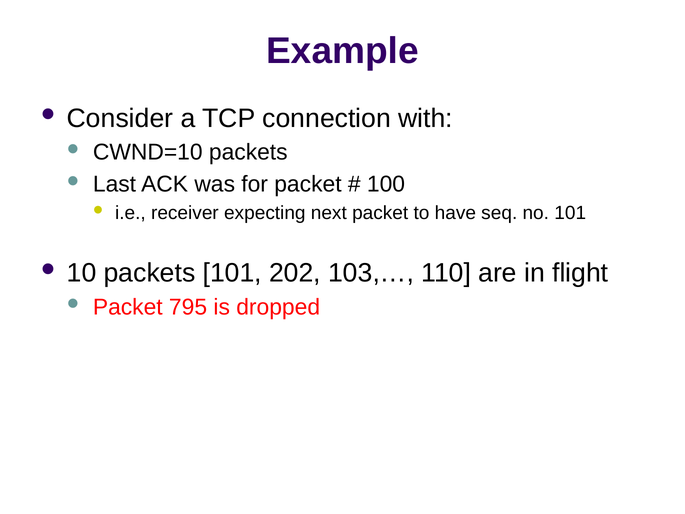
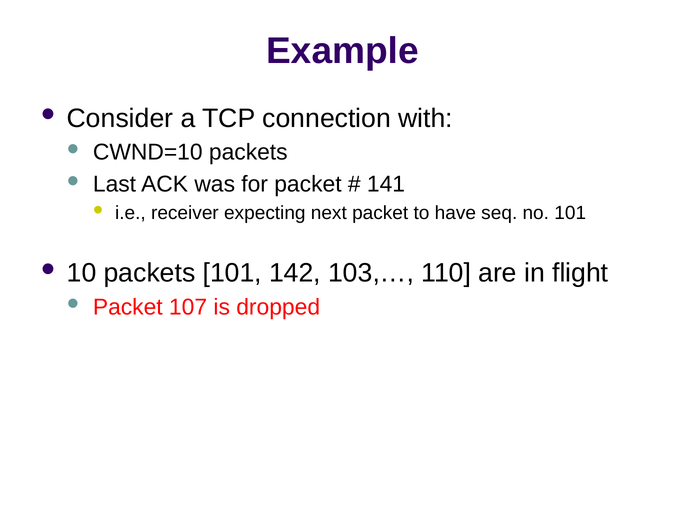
100: 100 -> 141
202: 202 -> 142
795: 795 -> 107
